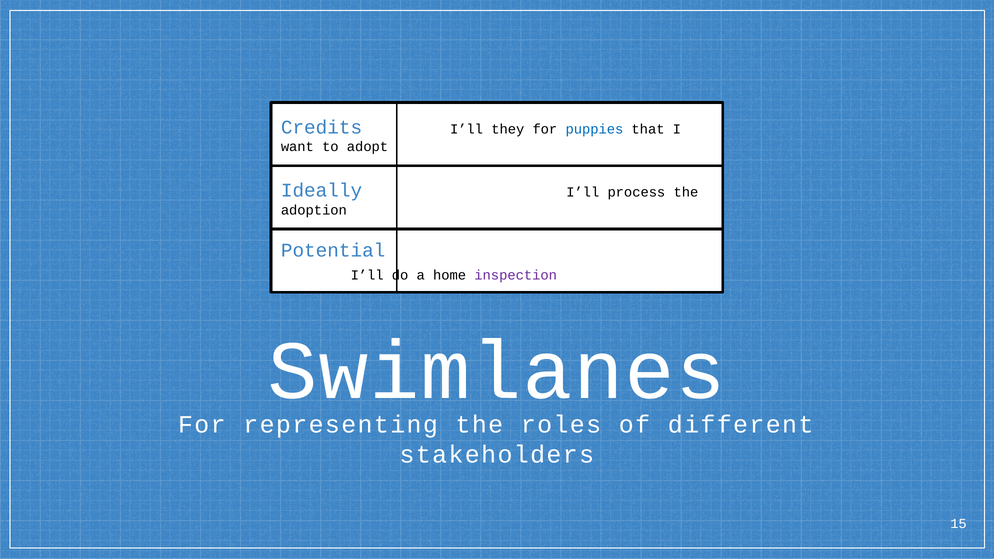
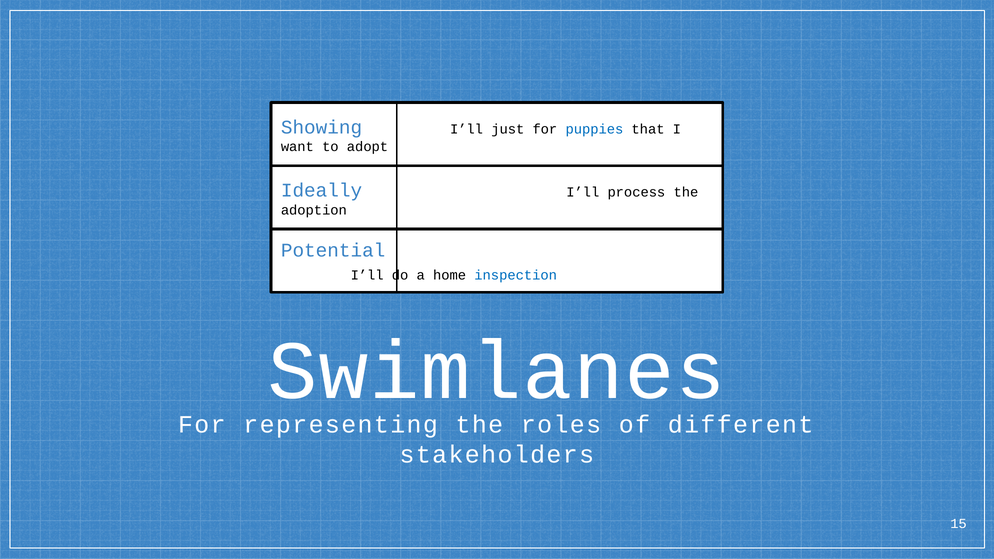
Credits: Credits -> Showing
they: they -> just
inspection colour: purple -> blue
